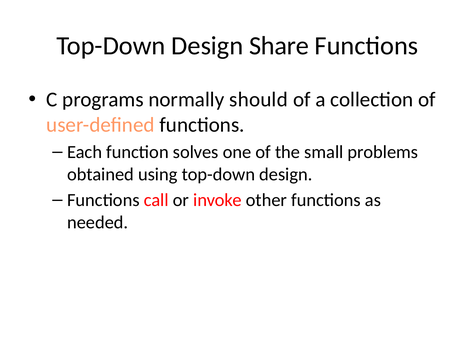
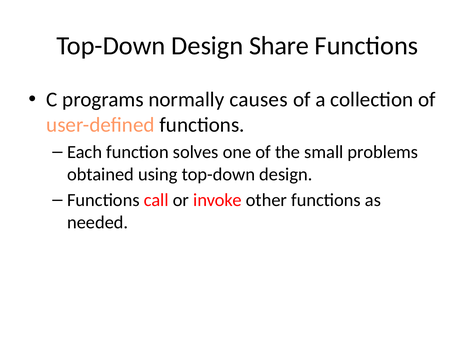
should: should -> causes
